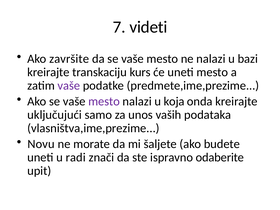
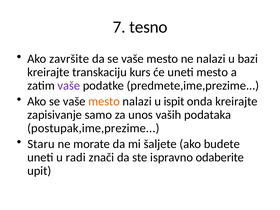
videti: videti -> tesno
mesto at (104, 101) colour: purple -> orange
koja: koja -> ispit
uključujući: uključujući -> zapisivanje
vlasništva,ime,prezime: vlasništva,ime,prezime -> postupak,ime,prezime
Novu: Novu -> Staru
